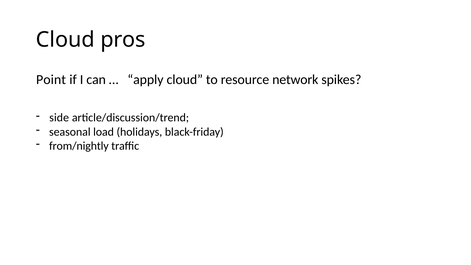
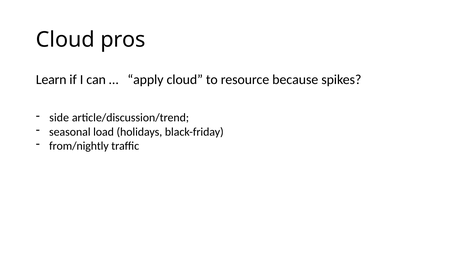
Point: Point -> Learn
network: network -> because
